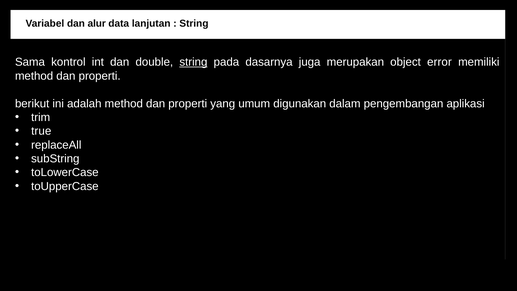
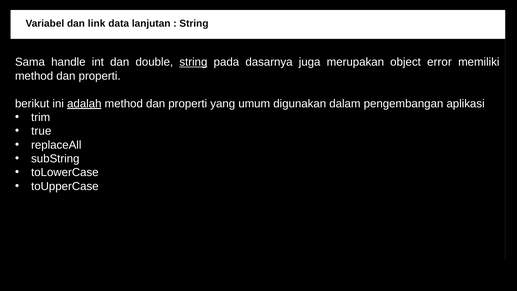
alur: alur -> link
kontrol: kontrol -> handle
adalah underline: none -> present
